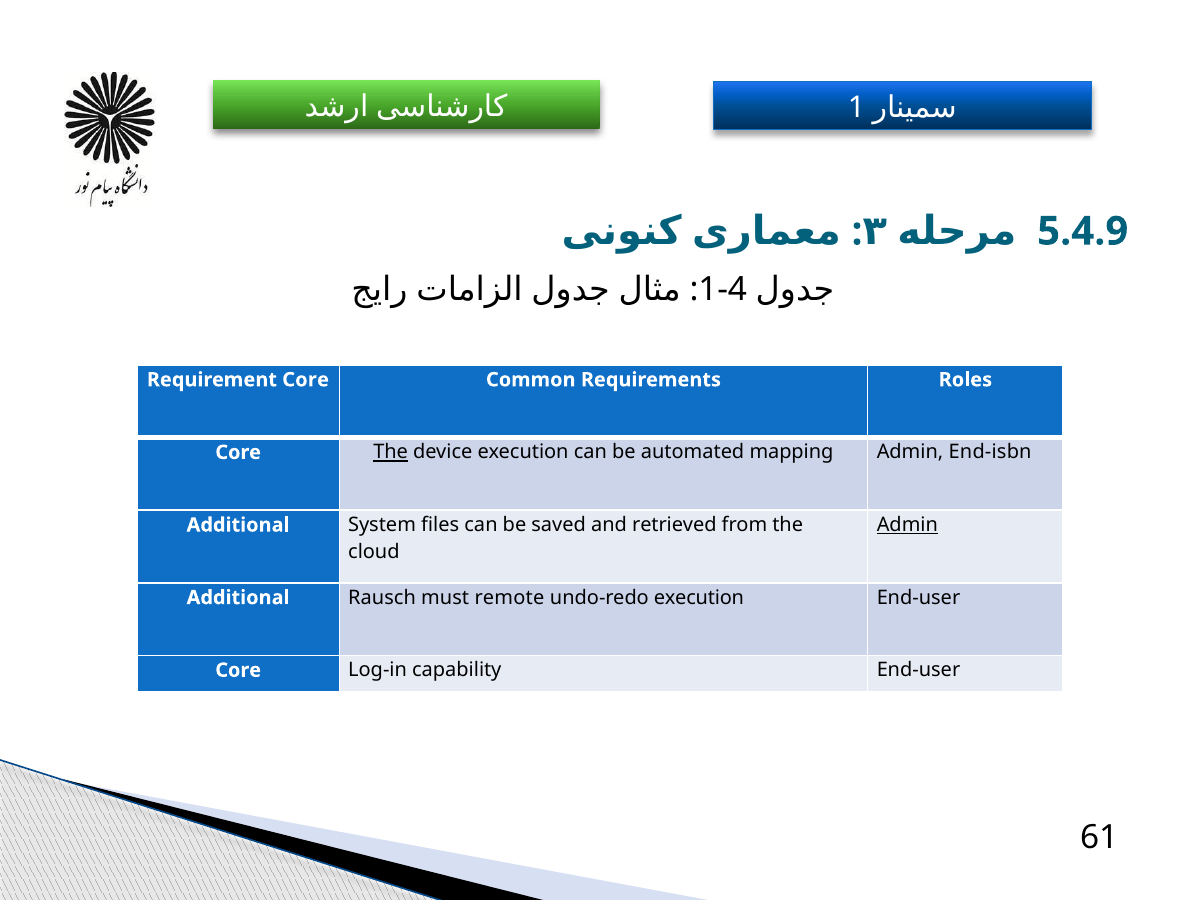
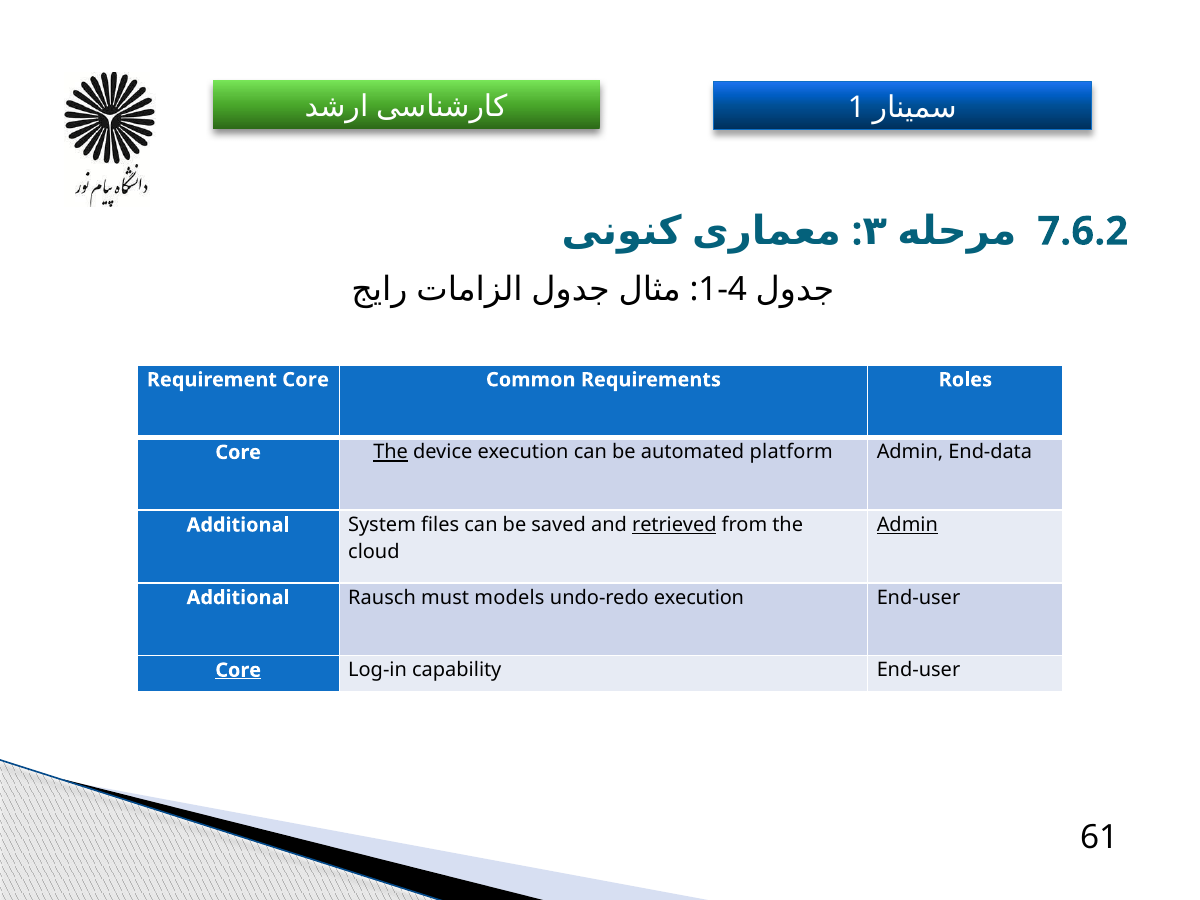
5.4.9: 5.4.9 -> 7.6.2
mapping: mapping -> platform
End-isbn: End-isbn -> End-data
retrieved underline: none -> present
remote: remote -> models
Core at (238, 670) underline: none -> present
